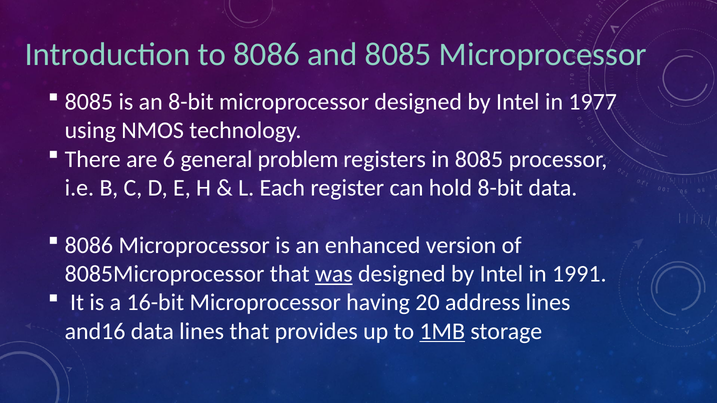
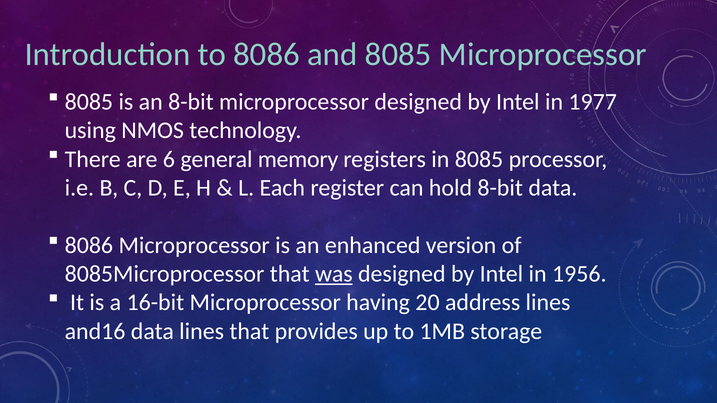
problem: problem -> memory
1991: 1991 -> 1956
1MB underline: present -> none
